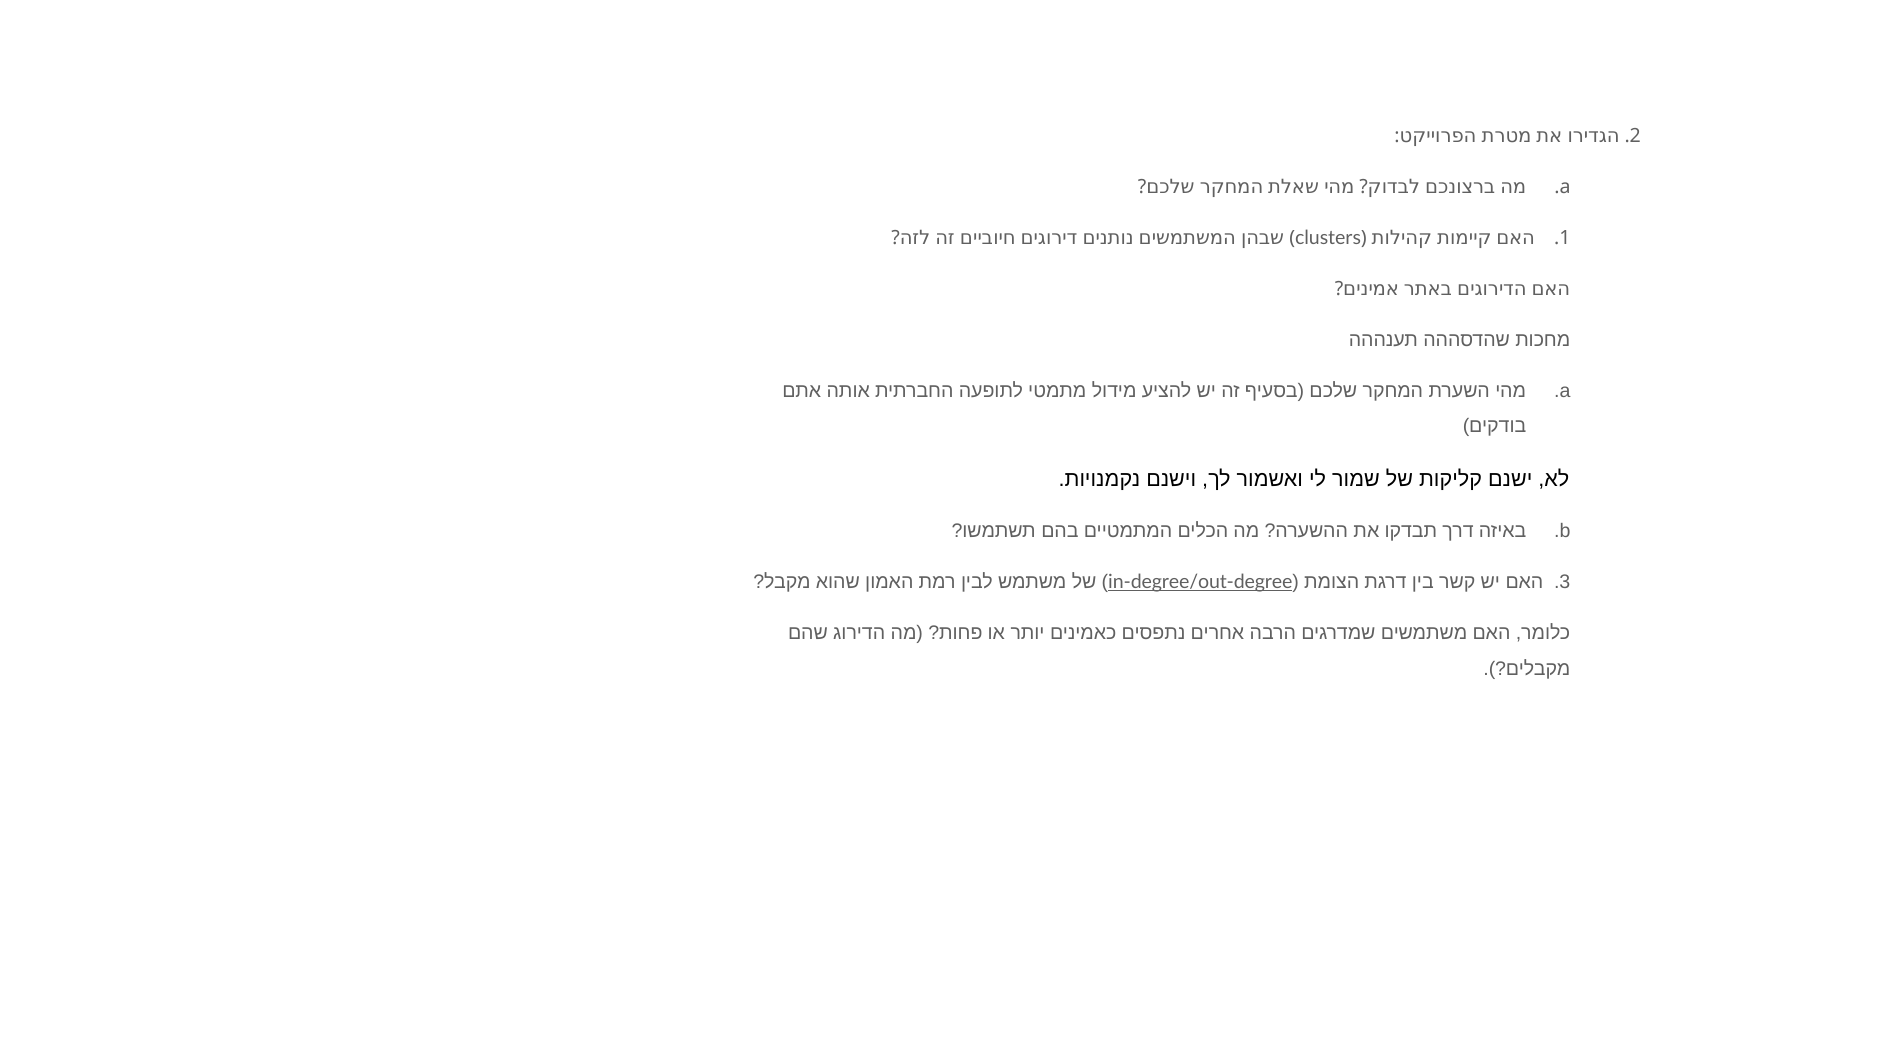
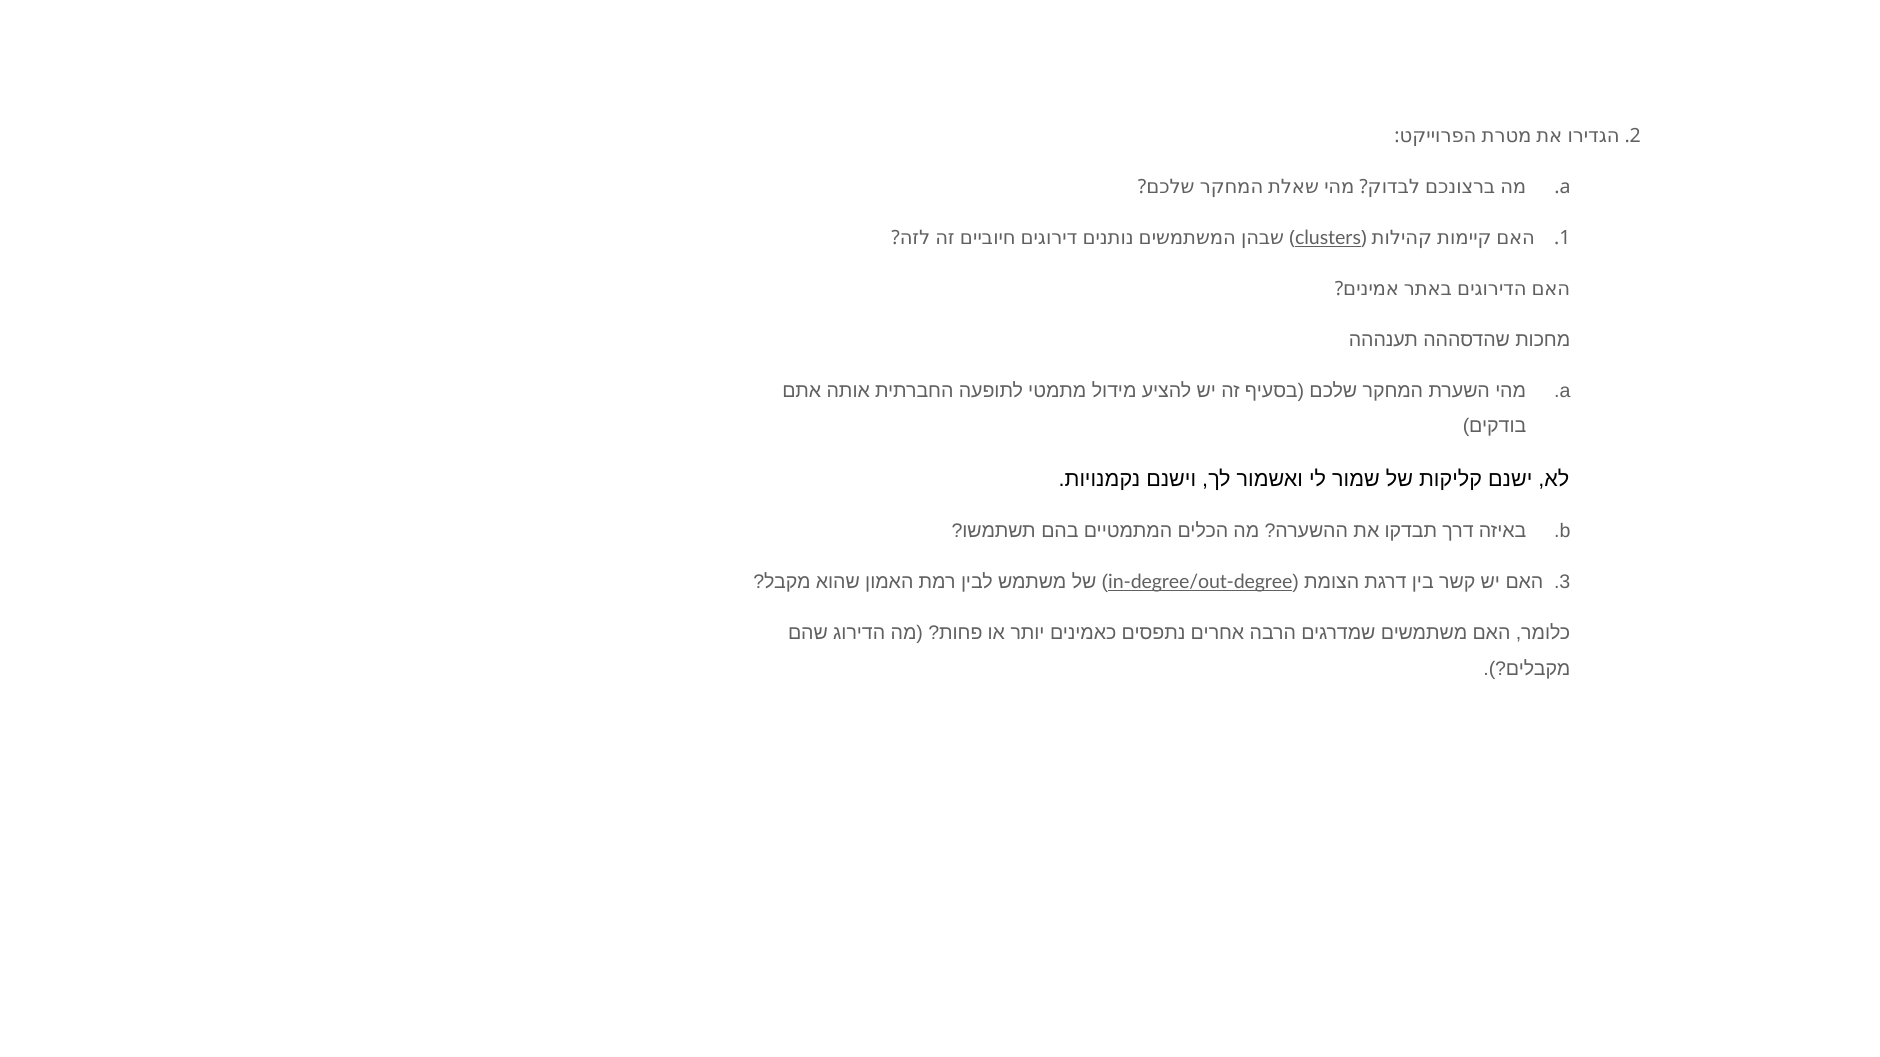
clusters underline: none -> present
